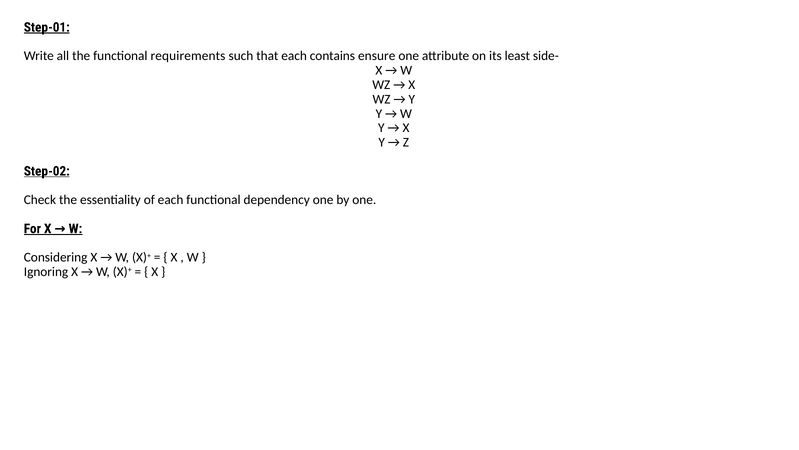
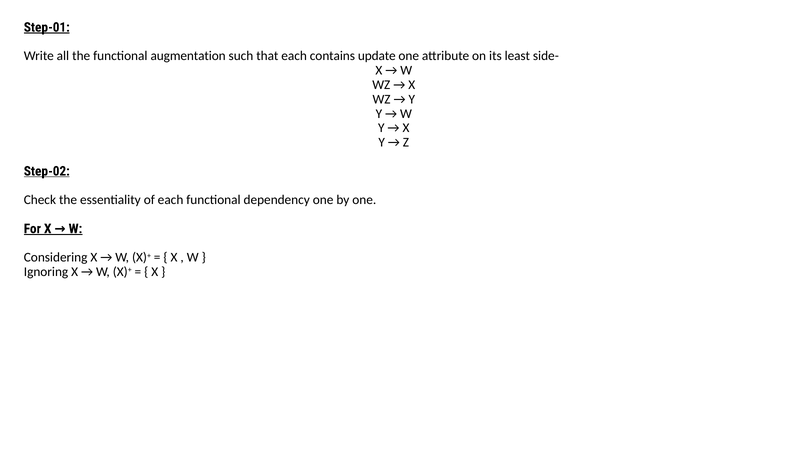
requirements: requirements -> augmentation
ensure: ensure -> update
